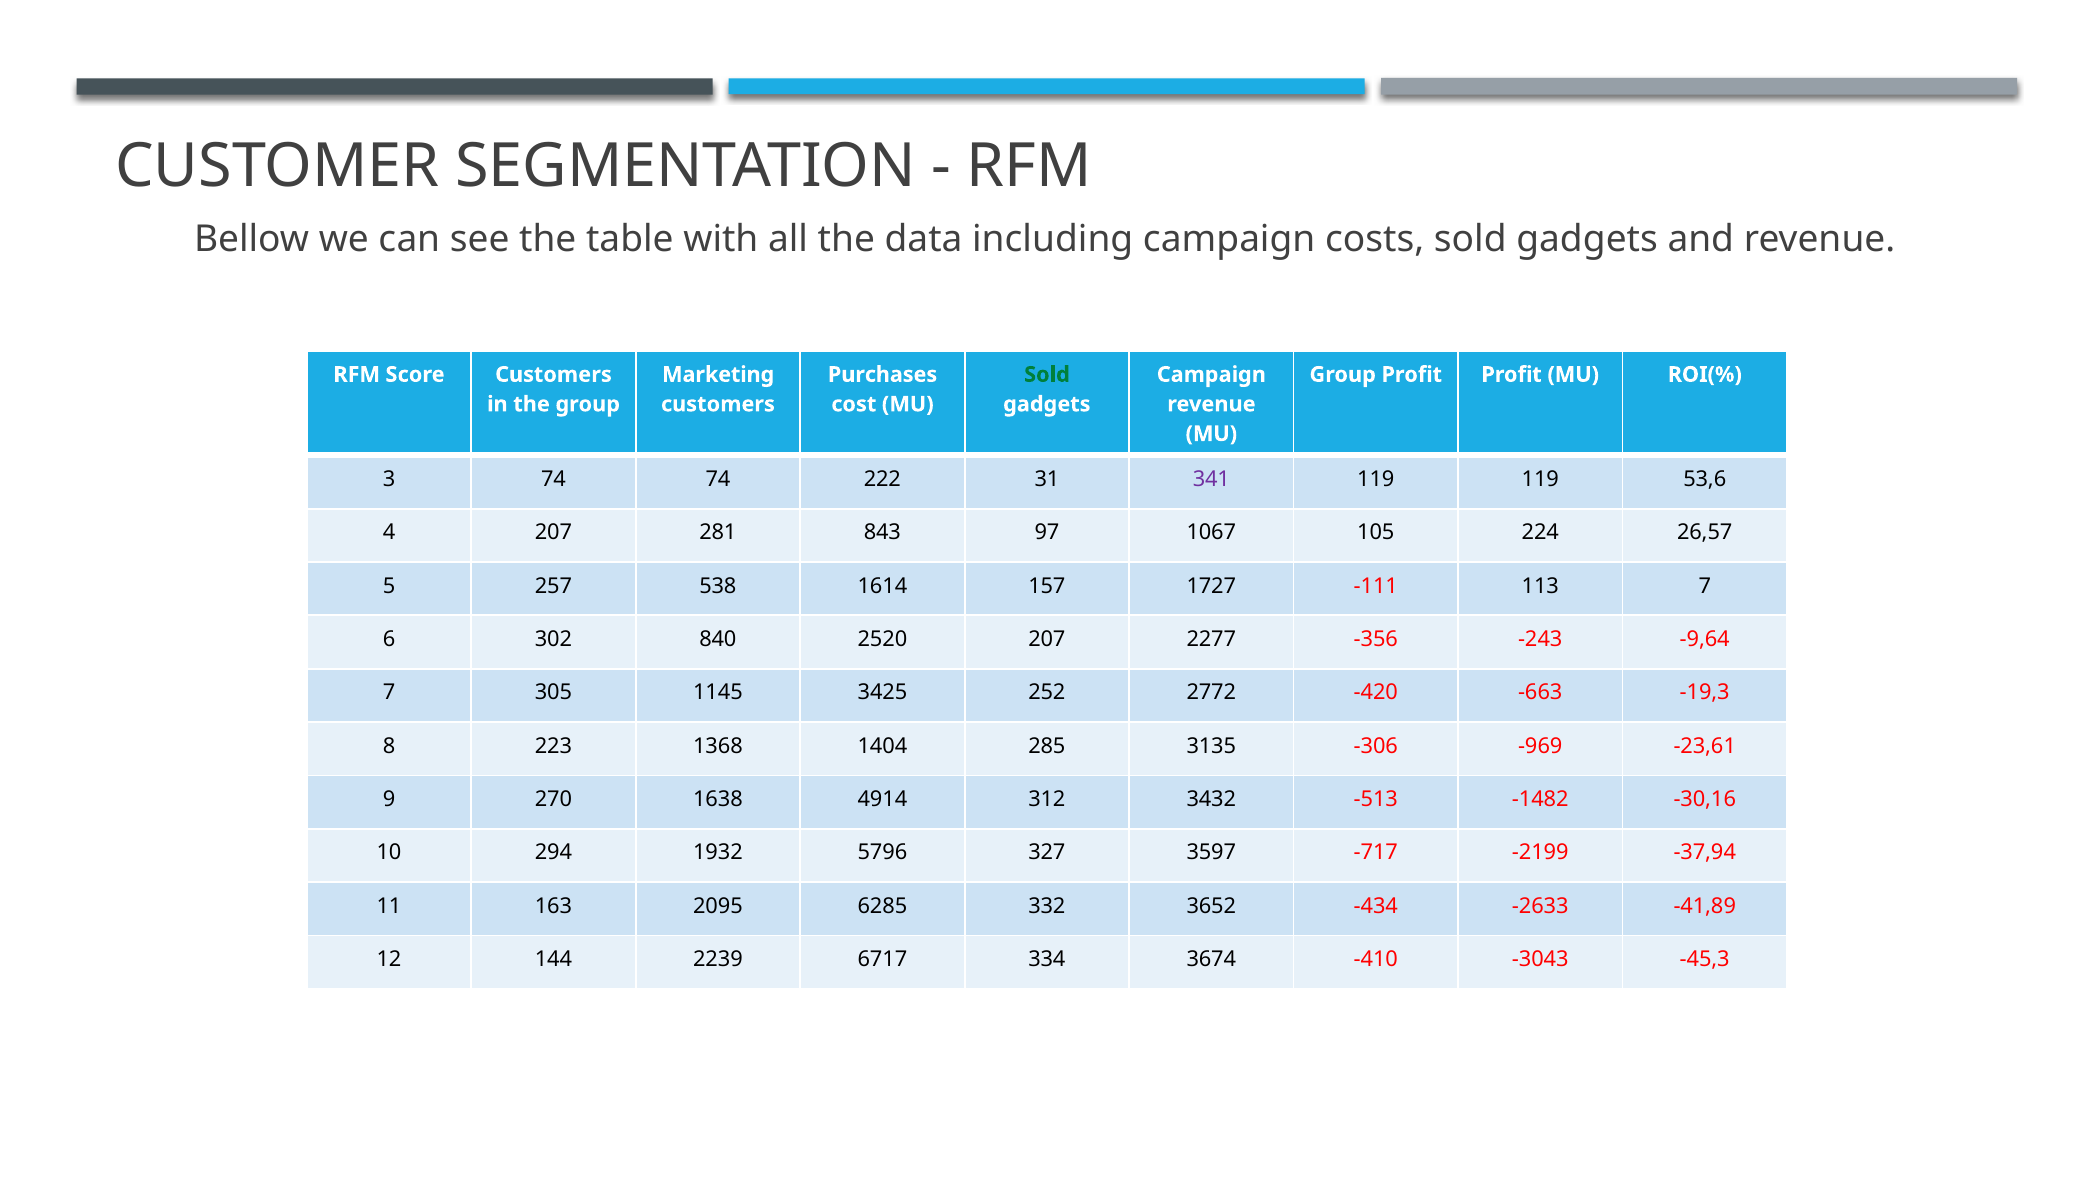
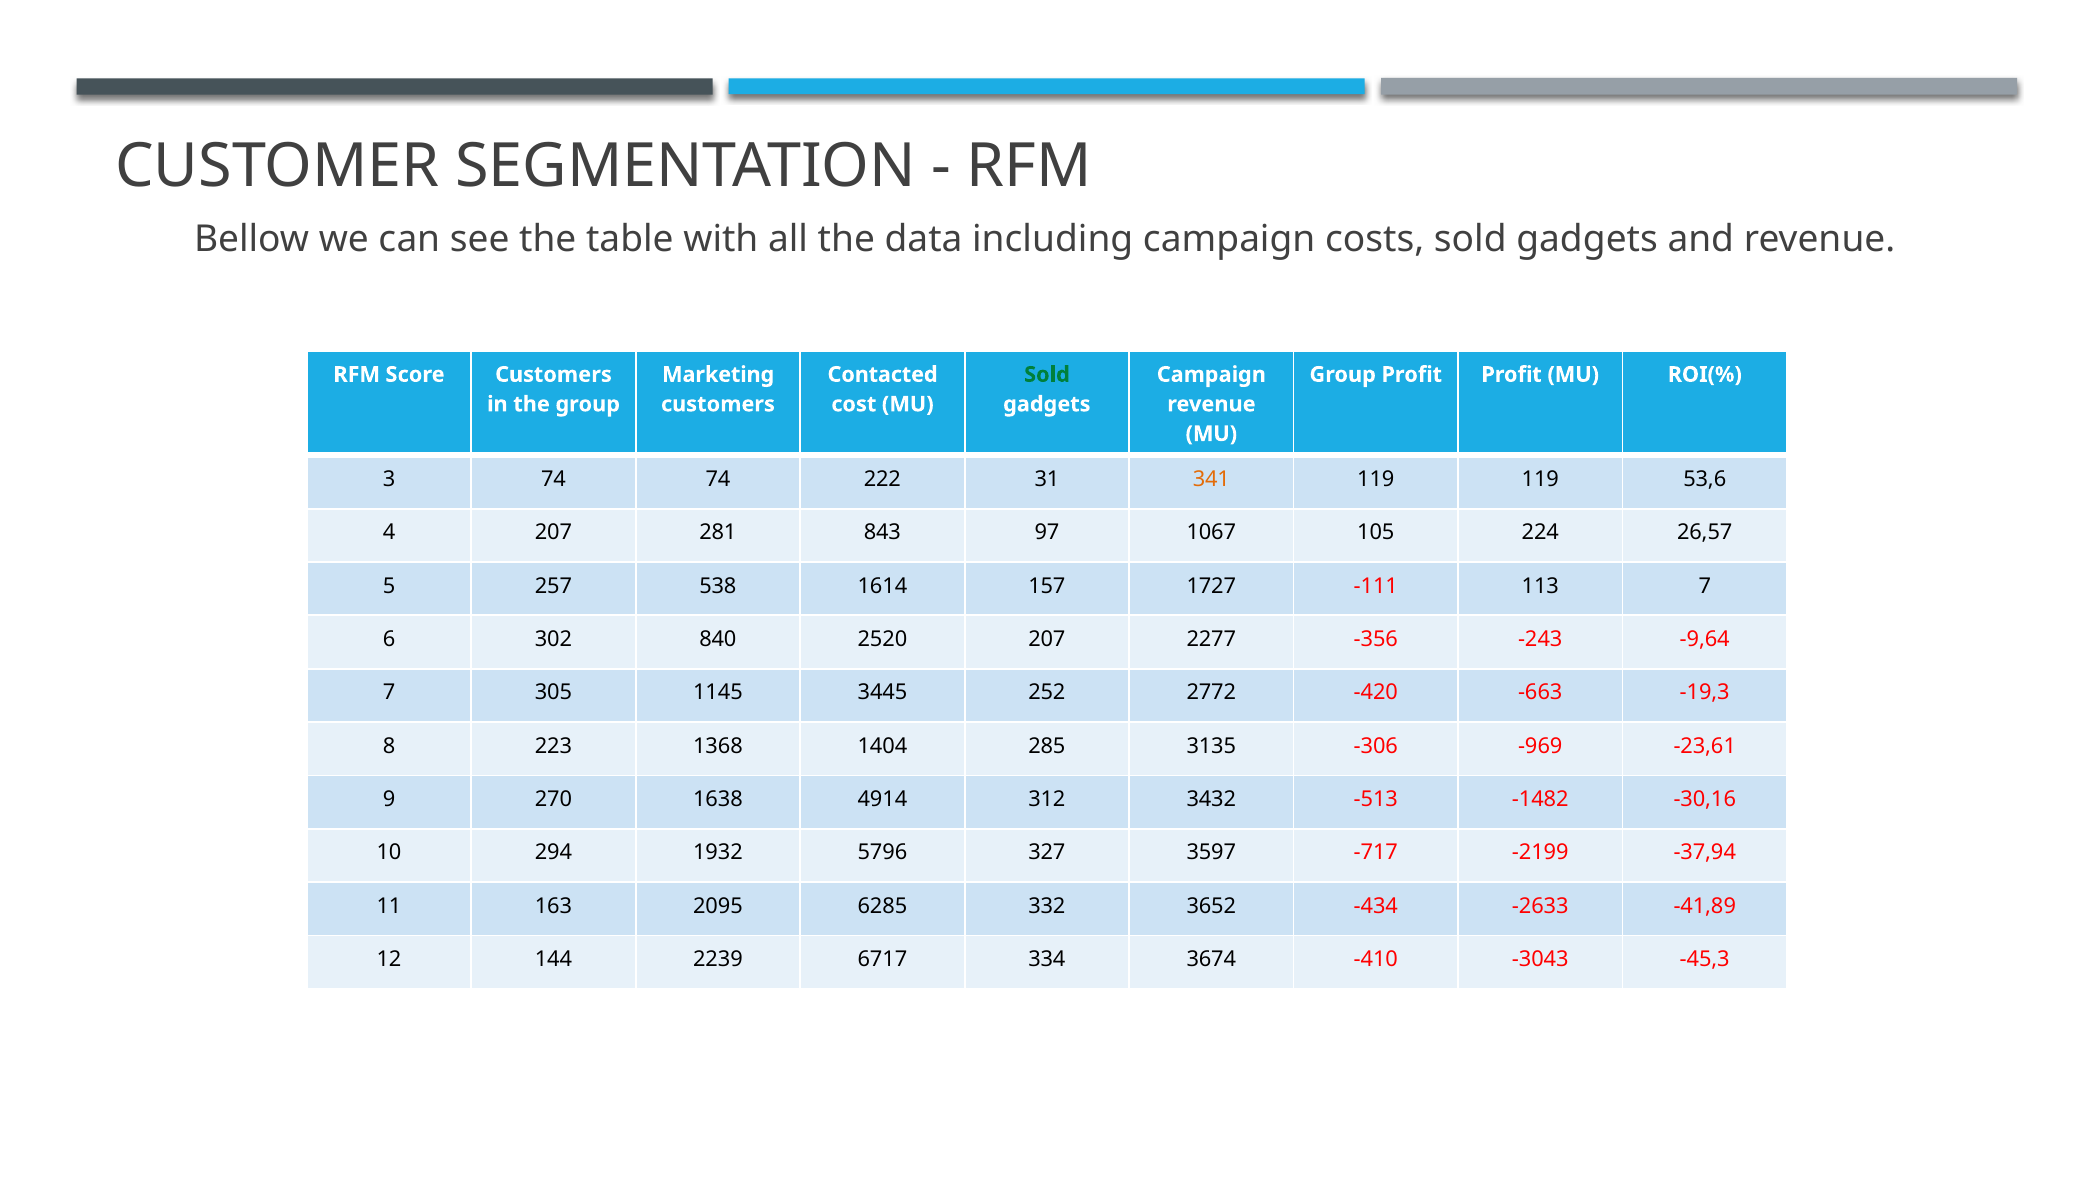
Purchases: Purchases -> Contacted
341 colour: purple -> orange
3425: 3425 -> 3445
